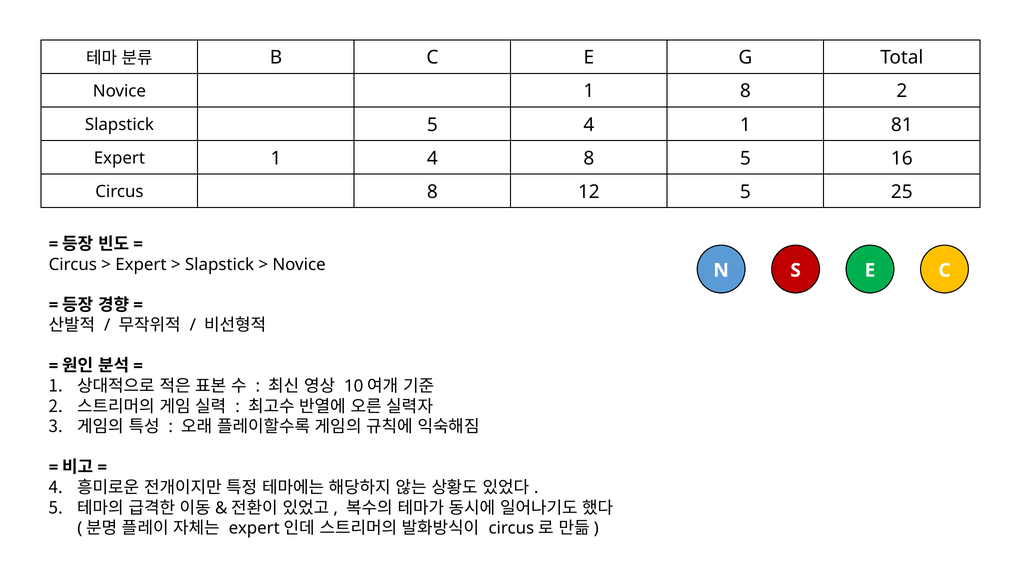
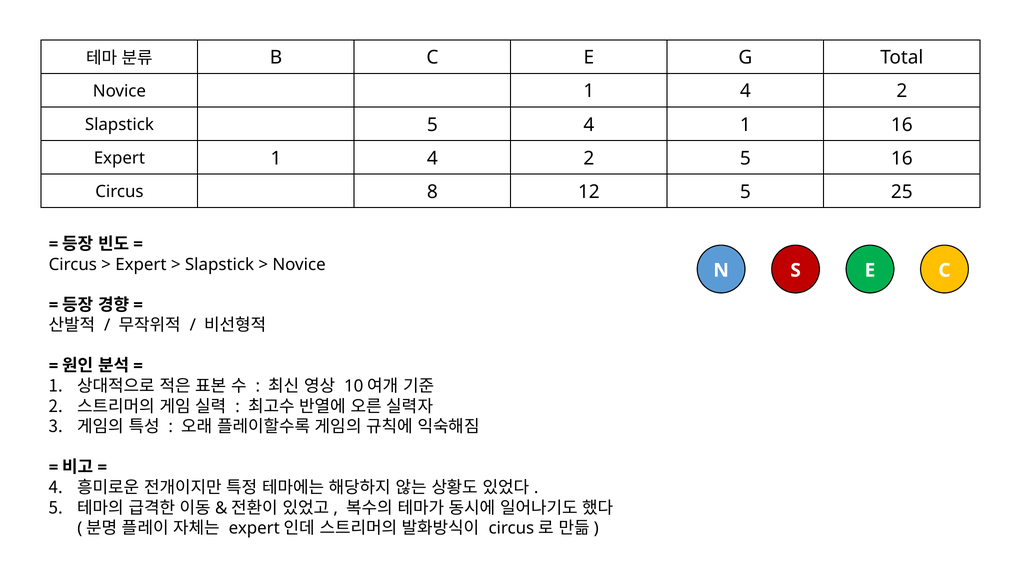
Novice 1 8: 8 -> 4
1 81: 81 -> 16
Expert 1 4 8: 8 -> 2
